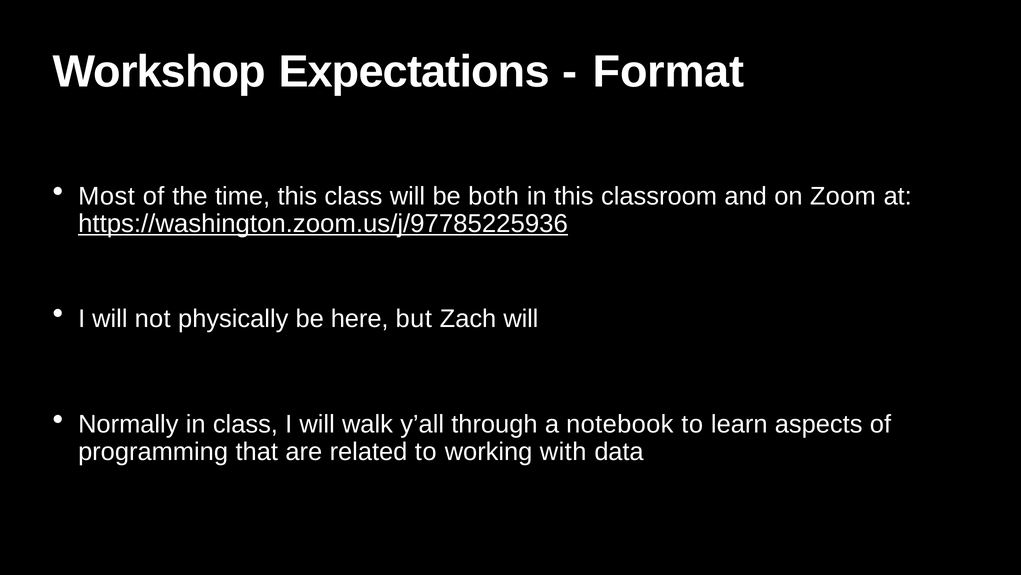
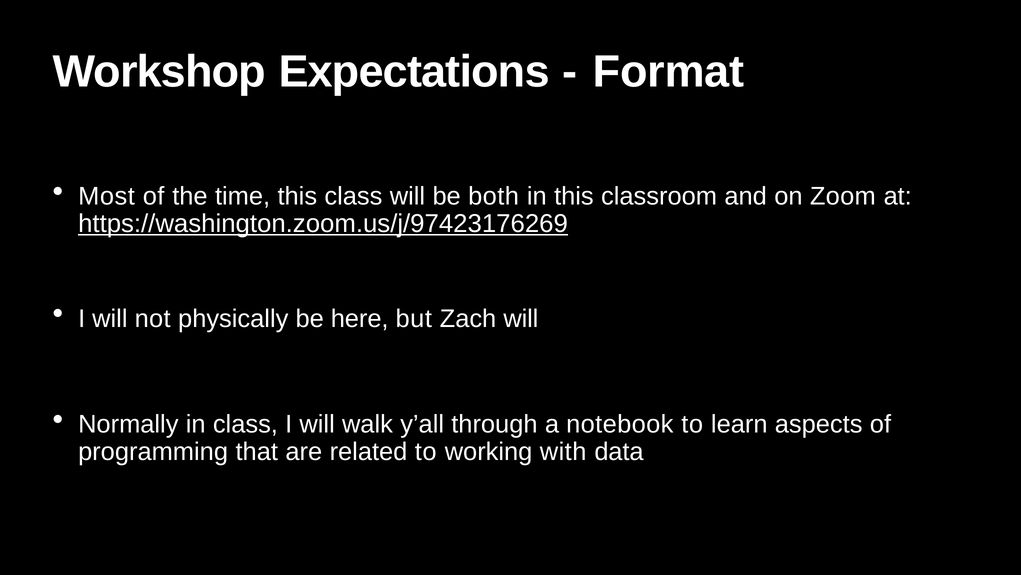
https://washington.zoom.us/j/97785225936: https://washington.zoom.us/j/97785225936 -> https://washington.zoom.us/j/97423176269
